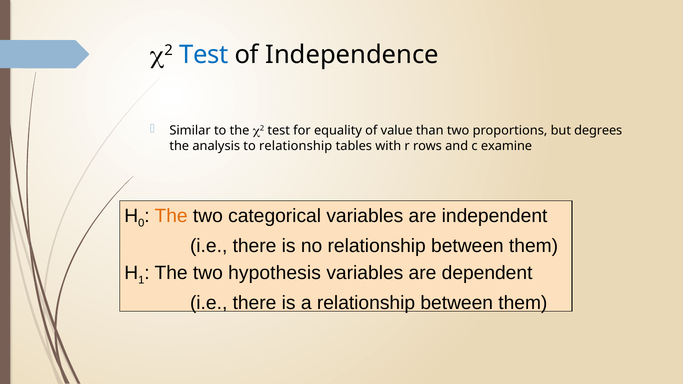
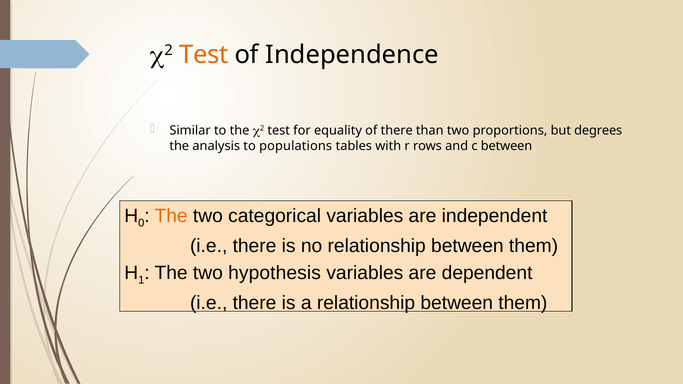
Test at (204, 55) colour: blue -> orange
of value: value -> there
to relationship: relationship -> populations
c examine: examine -> between
